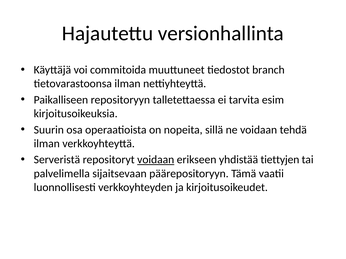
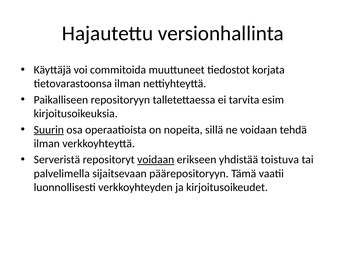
branch: branch -> korjata
Suurin underline: none -> present
tiettyjen: tiettyjen -> toistuva
